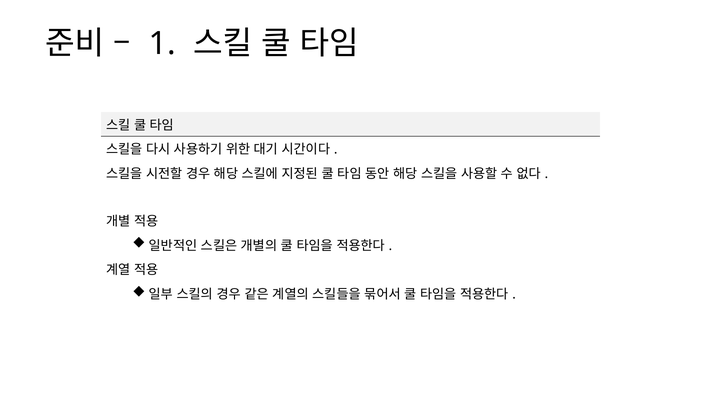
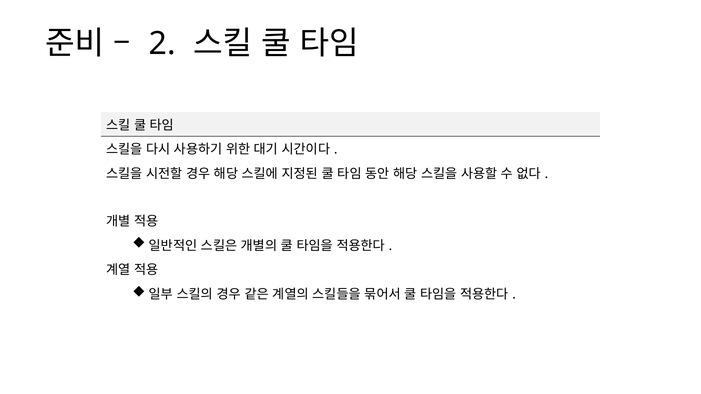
1: 1 -> 2
